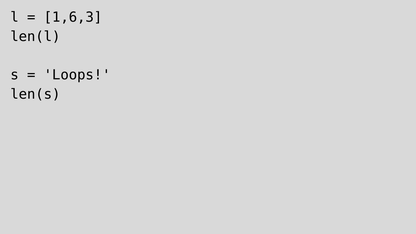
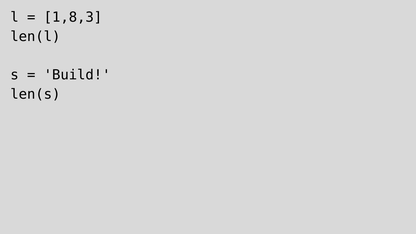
1,6,3: 1,6,3 -> 1,8,3
Loops: Loops -> Build
